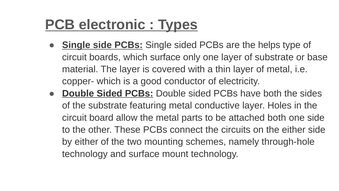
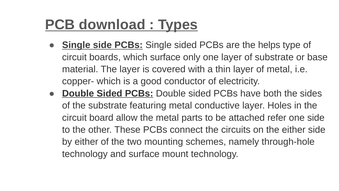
electronic: electronic -> download
attached both: both -> refer
